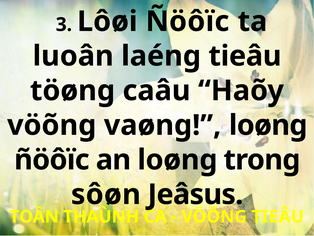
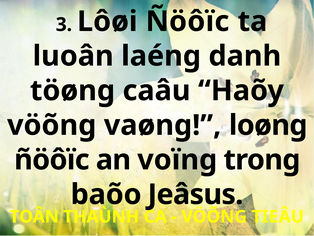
laéng tieâu: tieâu -> danh
an loøng: loøng -> voïng
sôøn: sôøn -> baõo
